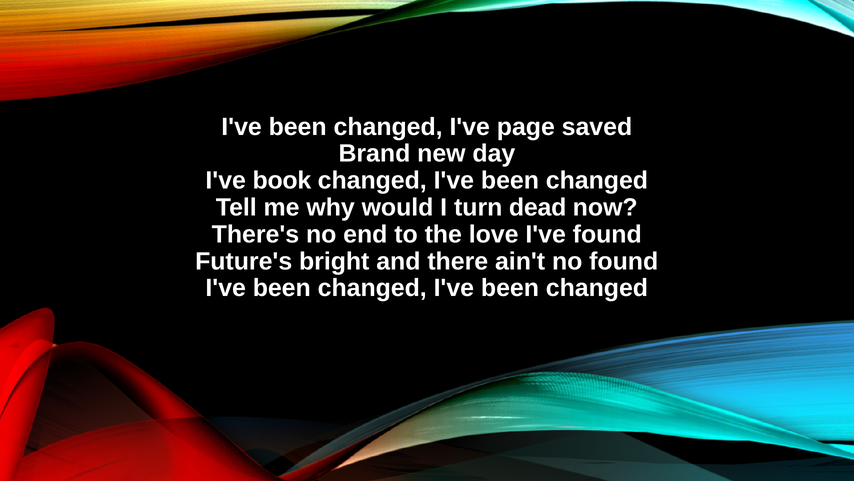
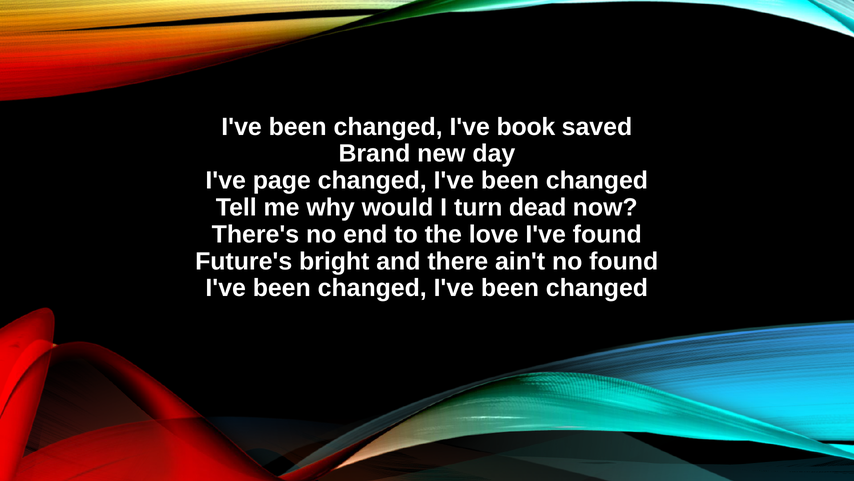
page: page -> book
book: book -> page
